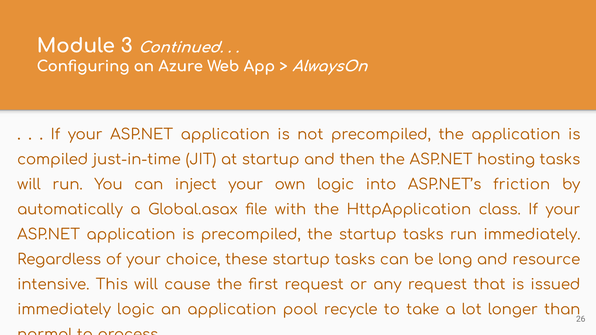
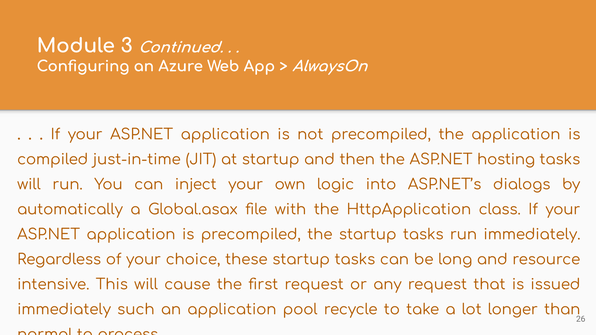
friction: friction -> dialogs
immediately logic: logic -> such
